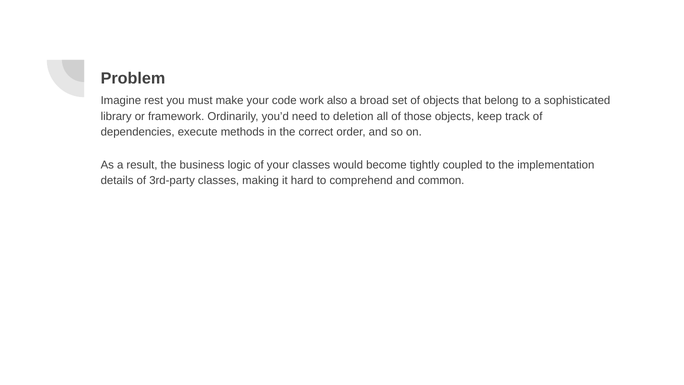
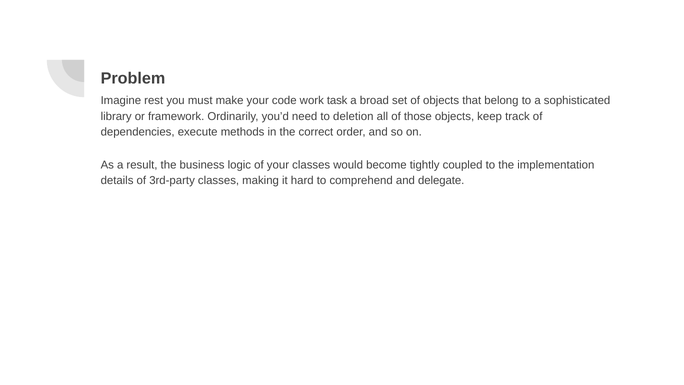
also: also -> task
common: common -> delegate
